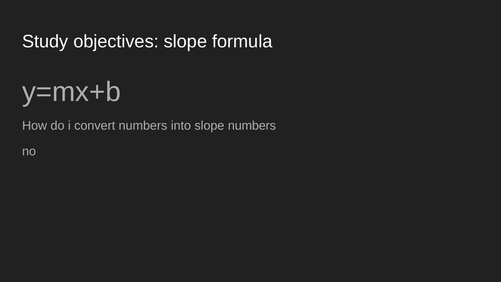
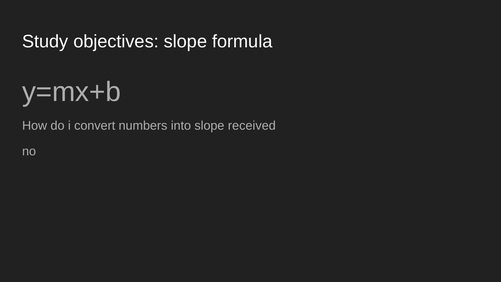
slope numbers: numbers -> received
